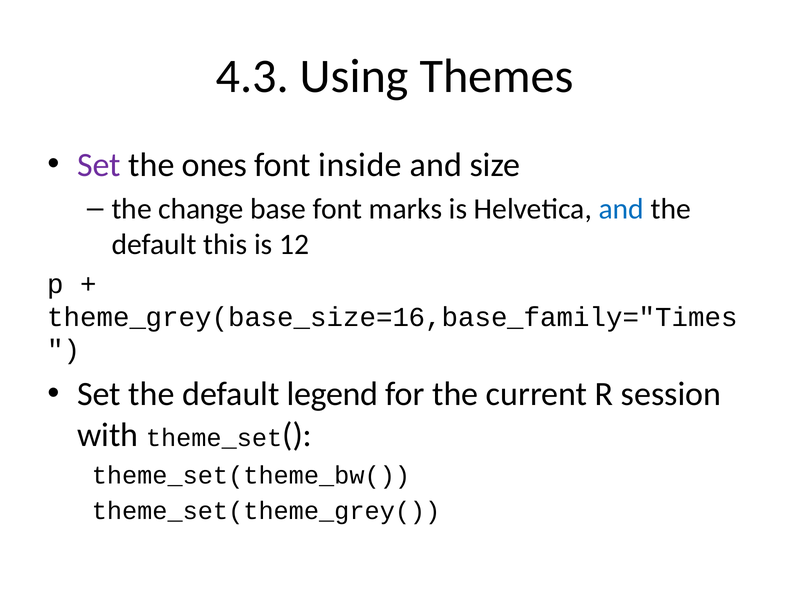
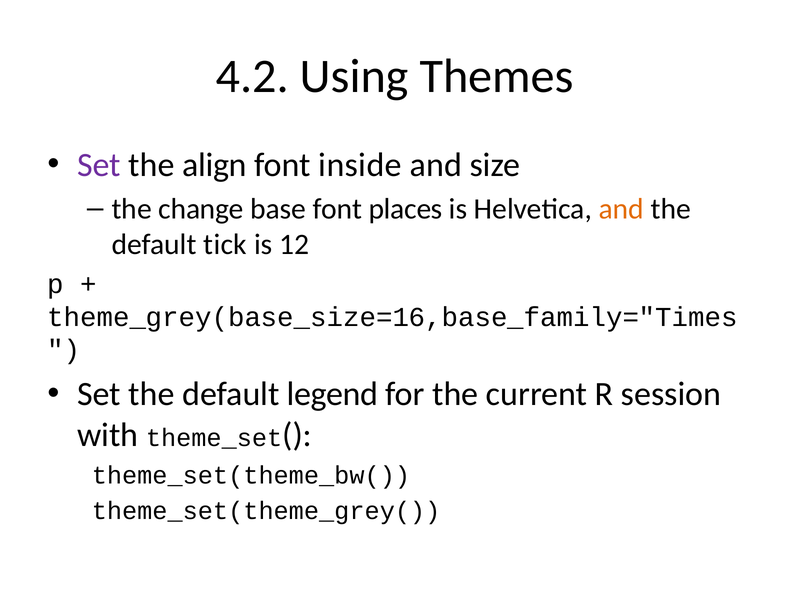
4.3: 4.3 -> 4.2
ones: ones -> align
marks: marks -> places
and at (621, 209) colour: blue -> orange
this: this -> tick
